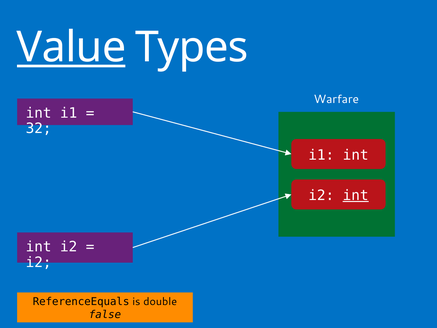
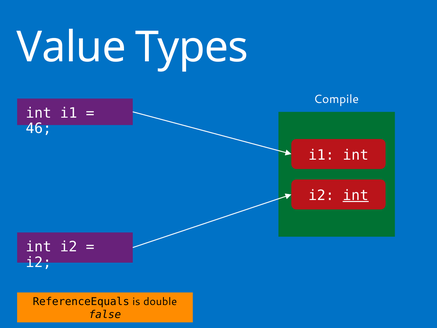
Value underline: present -> none
Warfare: Warfare -> Compile
32: 32 -> 46
